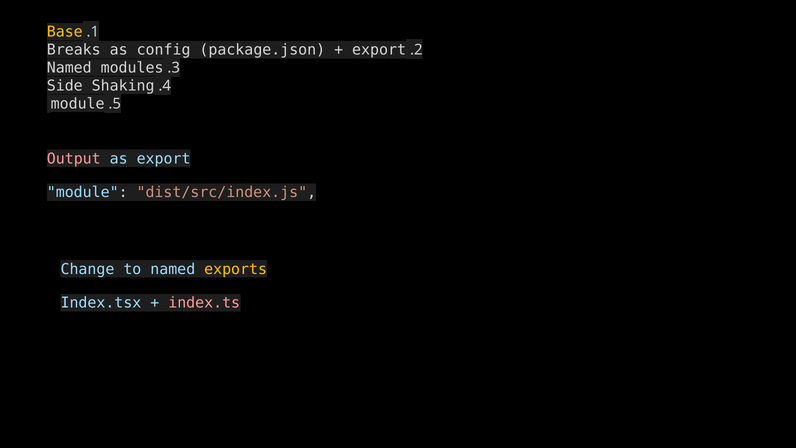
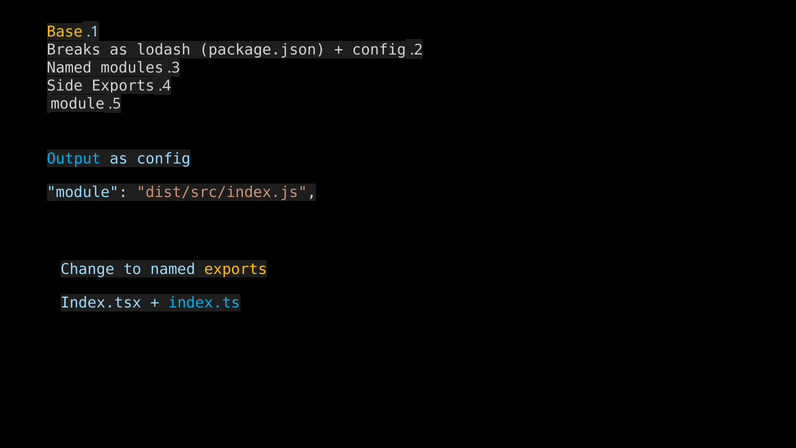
config: config -> lodash
export at (379, 50): export -> config
Side Shaking: Shaking -> Exports
Output colour: pink -> light blue
as export: export -> config
index.ts colour: pink -> light blue
